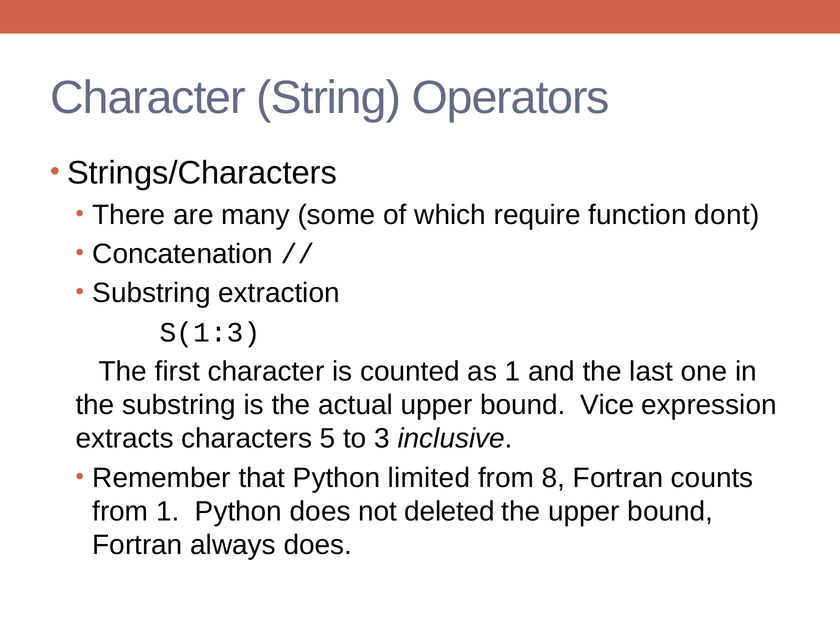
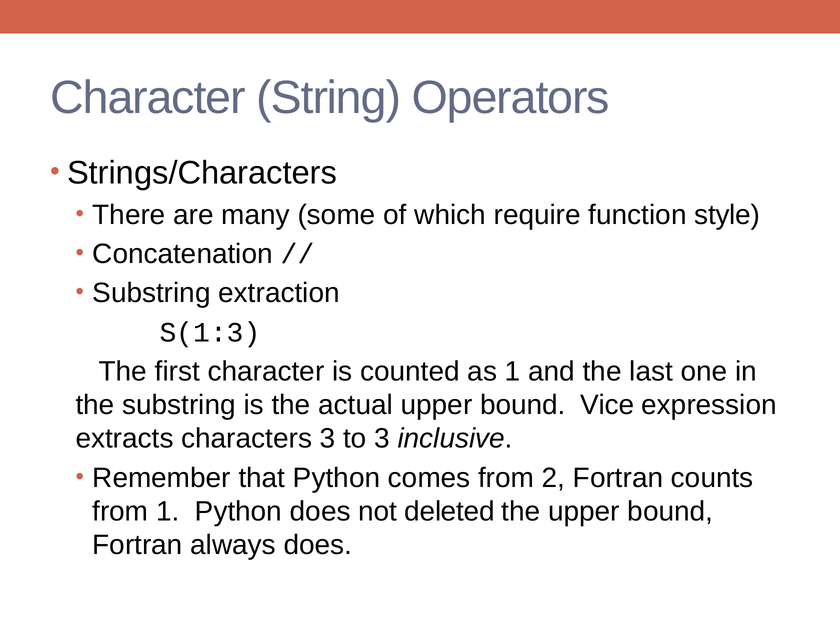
dont: dont -> style
characters 5: 5 -> 3
limited: limited -> comes
8: 8 -> 2
